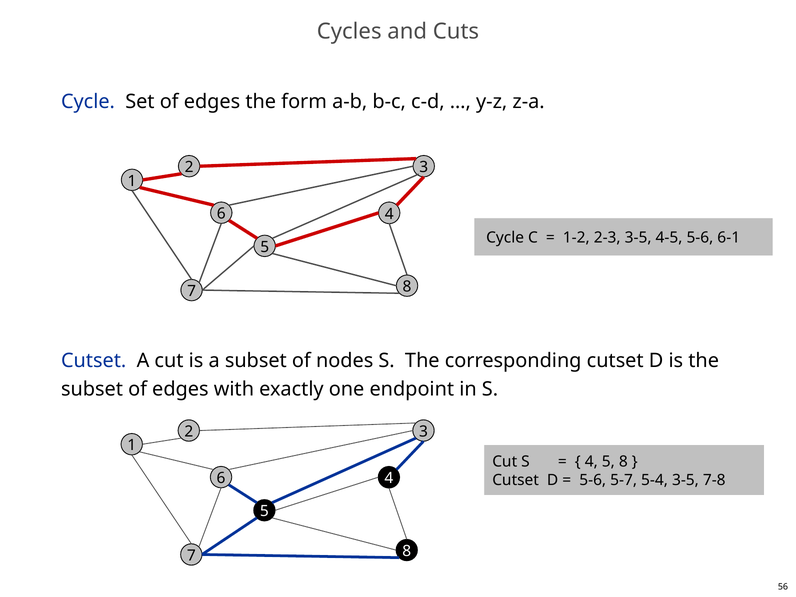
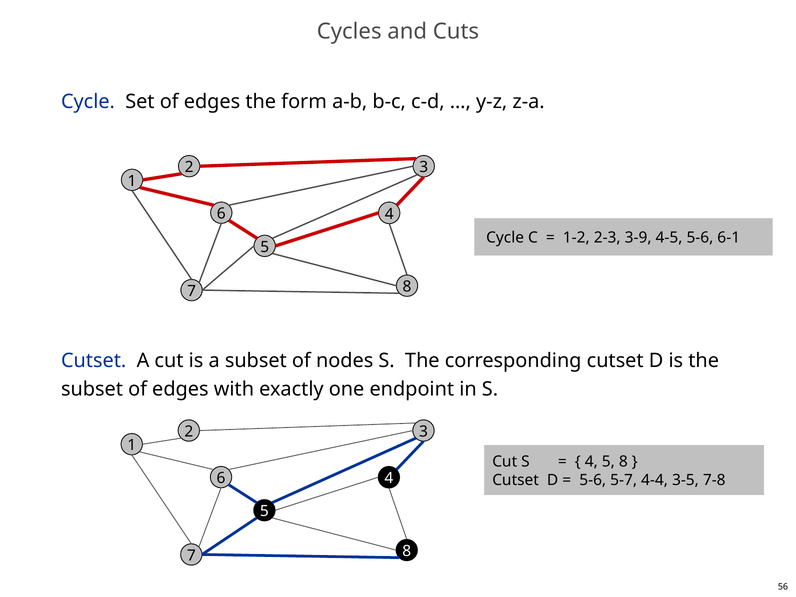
2-3 3-5: 3-5 -> 3-9
5-4: 5-4 -> 4-4
